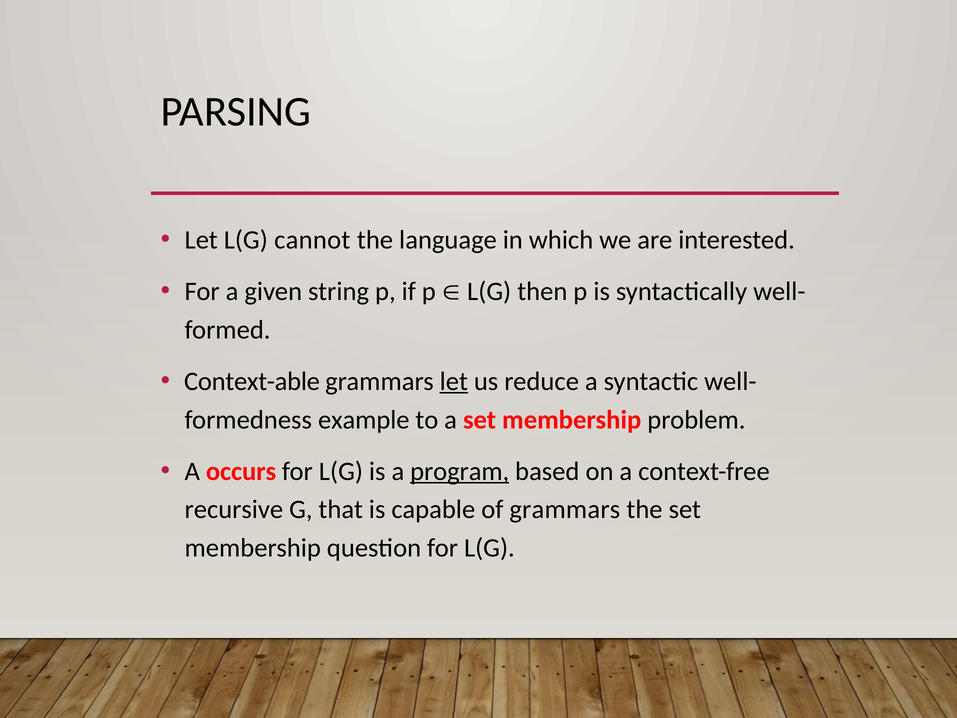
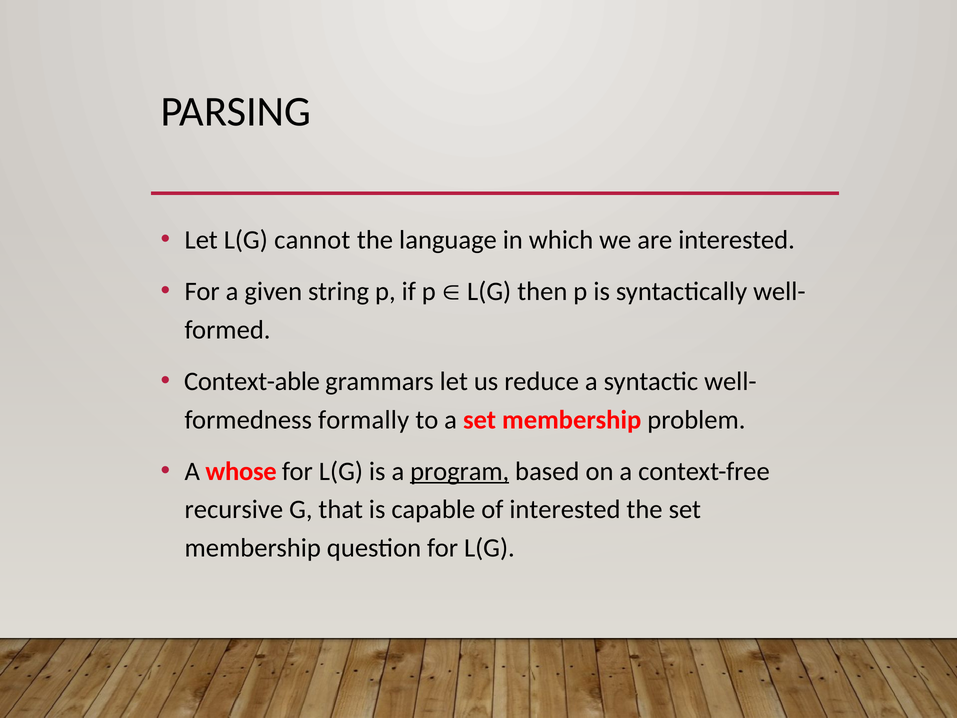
let at (454, 381) underline: present -> none
example: example -> formally
occurs: occurs -> whose
of grammars: grammars -> interested
